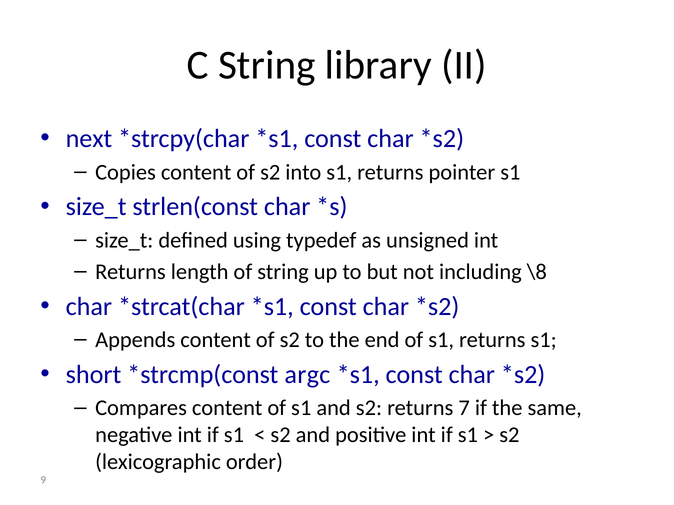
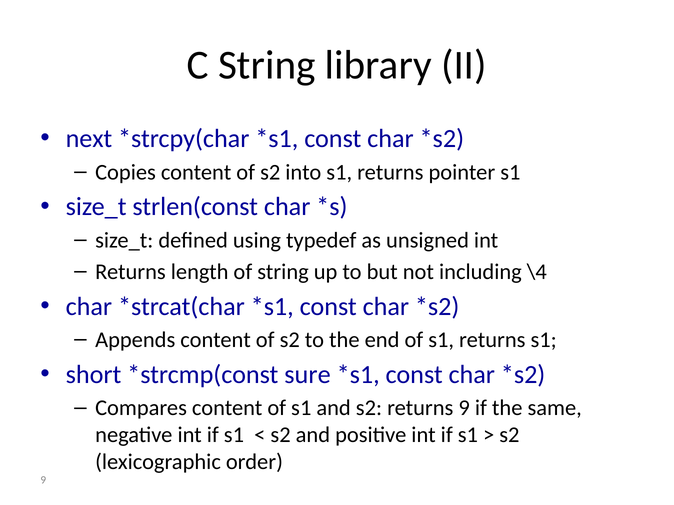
\8: \8 -> \4
argc: argc -> sure
returns 7: 7 -> 9
